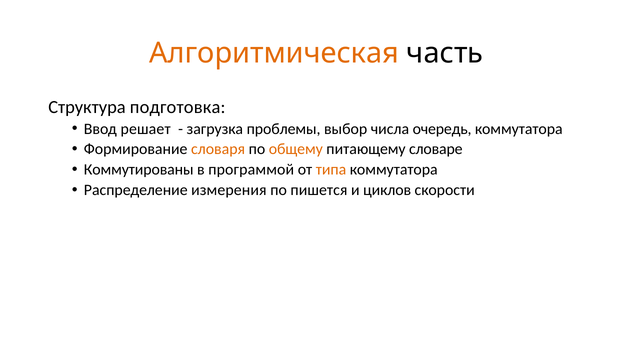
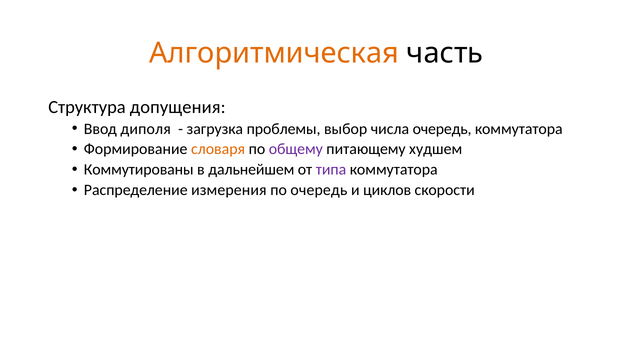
подготовка: подготовка -> допущения
решает: решает -> диполя
общему colour: orange -> purple
словаре: словаре -> худшем
программой: программой -> дальнейшем
типа colour: orange -> purple
по пишется: пишется -> очередь
